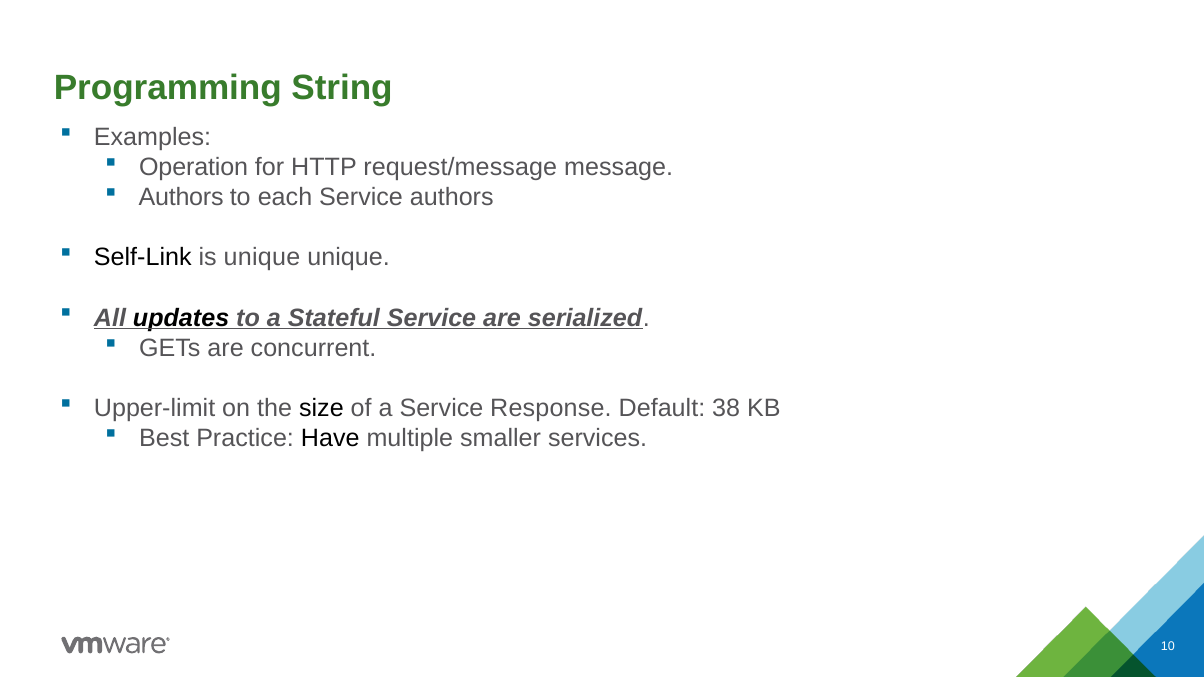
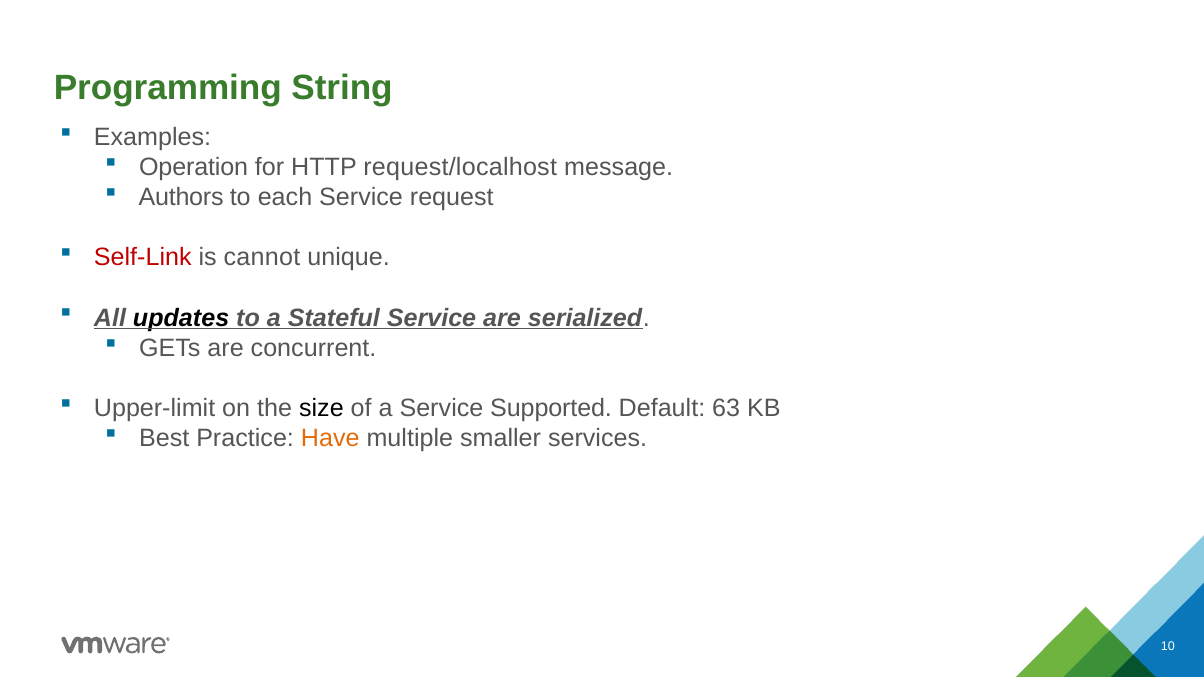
request/message: request/message -> request/localhost
Service authors: authors -> request
Self-Link colour: black -> red
is unique: unique -> cannot
Response: Response -> Supported
38: 38 -> 63
Have colour: black -> orange
